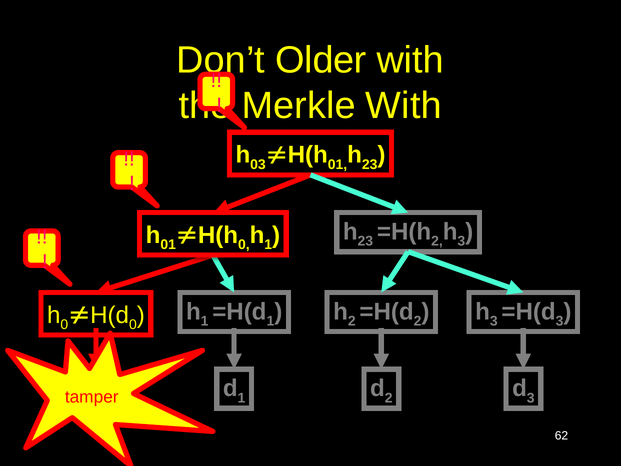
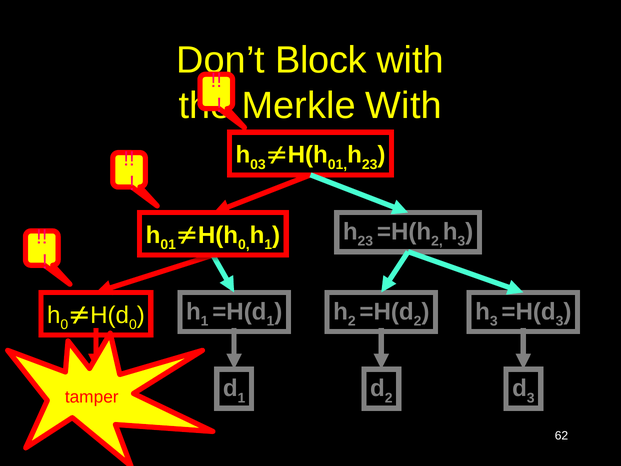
Older: Older -> Block
